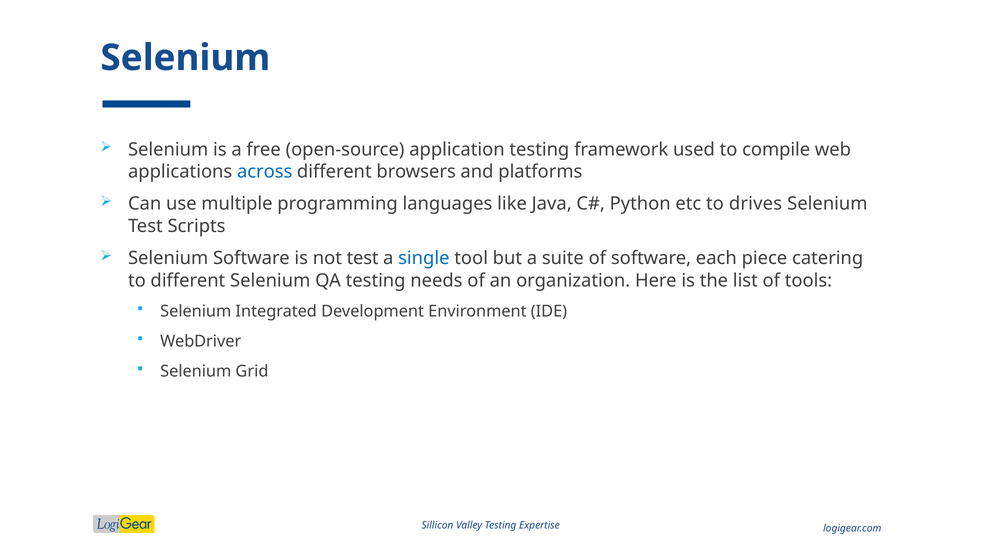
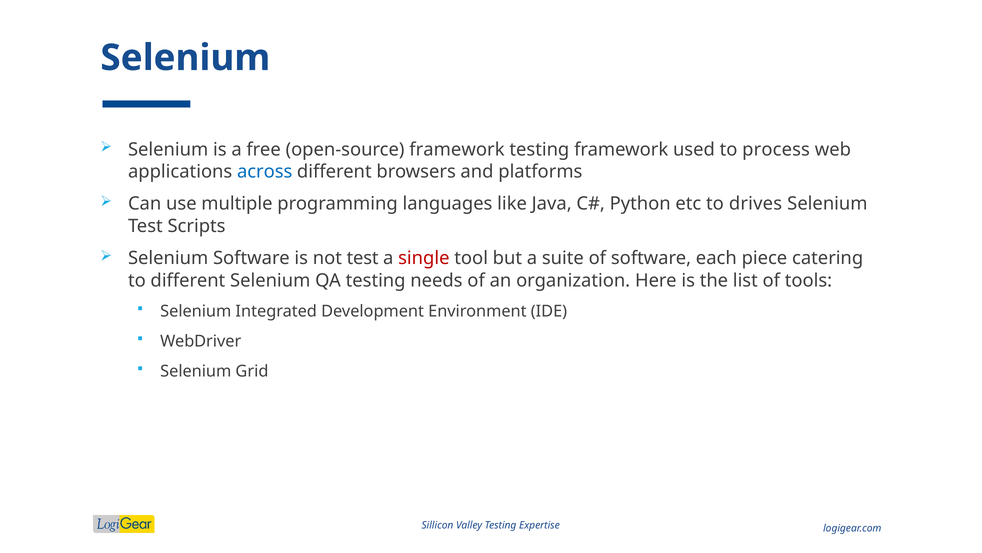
open-source application: application -> framework
compile: compile -> process
single colour: blue -> red
